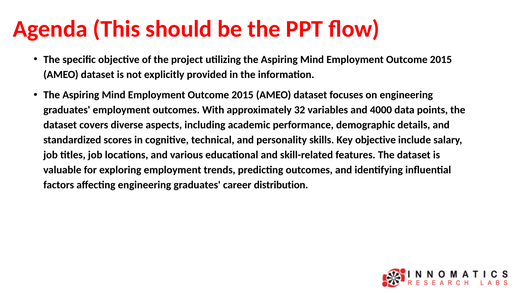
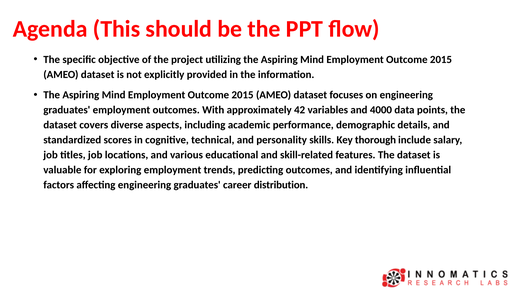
32: 32 -> 42
Key objective: objective -> thorough
